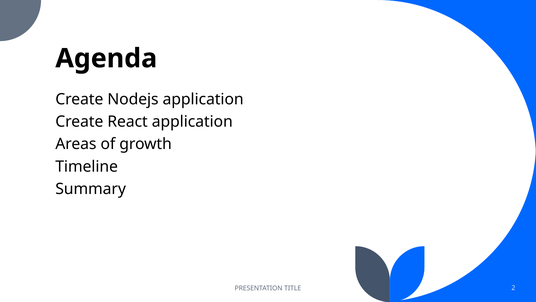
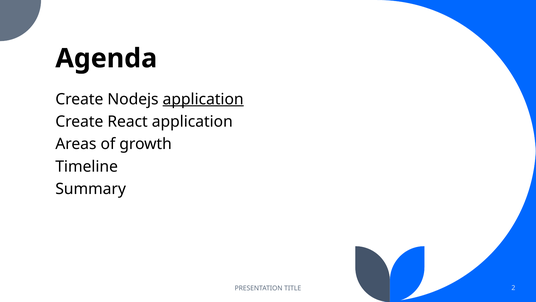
application at (203, 99) underline: none -> present
